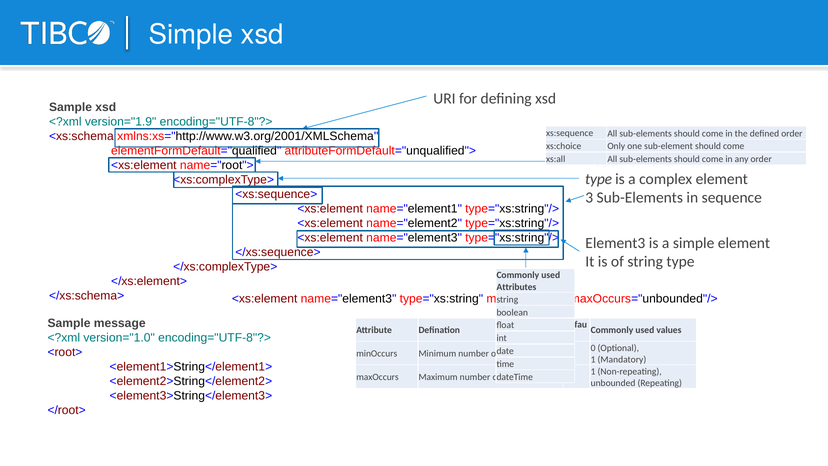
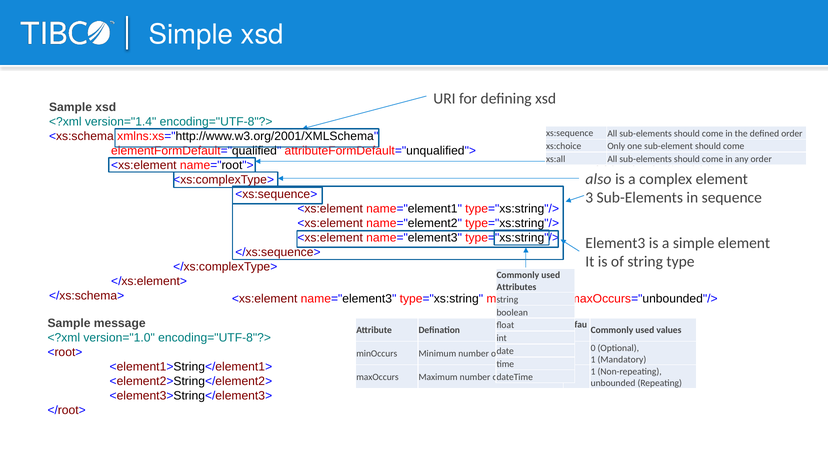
version="1.9: version="1.9 -> version="1.4
type at (599, 179): type -> also
